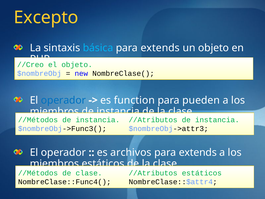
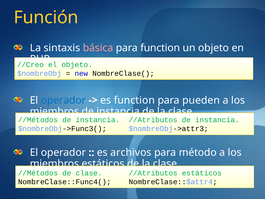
Excepto: Excepto -> Función
básica colour: light blue -> pink
extends at (160, 48): extends -> function
extends at (198, 152): extends -> método
